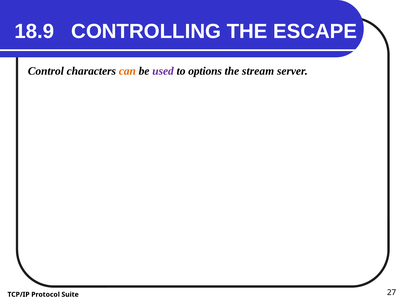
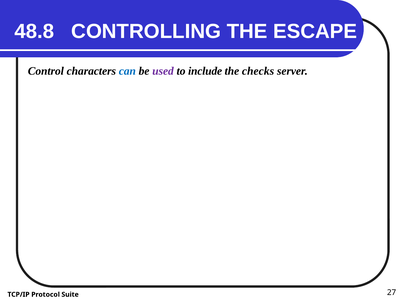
18.9: 18.9 -> 48.8
can colour: orange -> blue
options: options -> include
stream: stream -> checks
